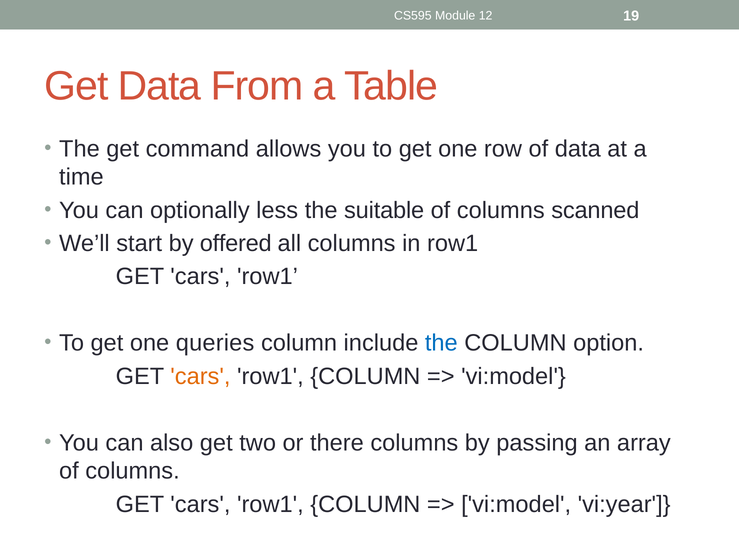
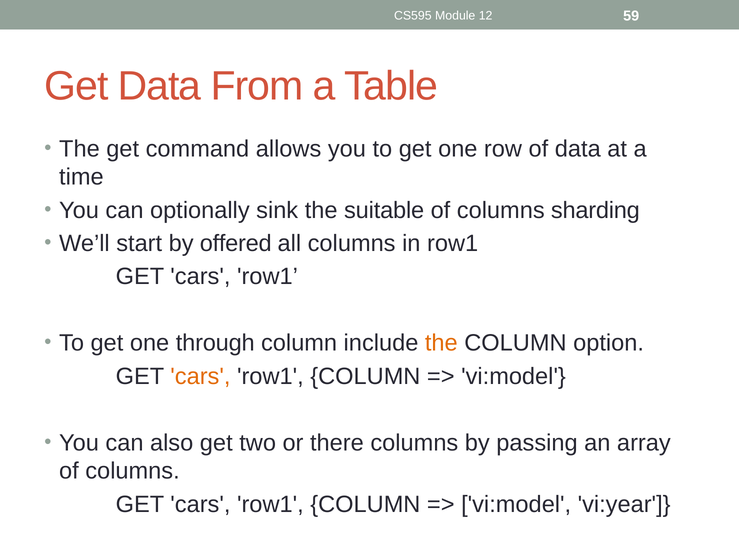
19: 19 -> 59
less: less -> sink
scanned: scanned -> sharding
queries: queries -> through
the at (441, 343) colour: blue -> orange
